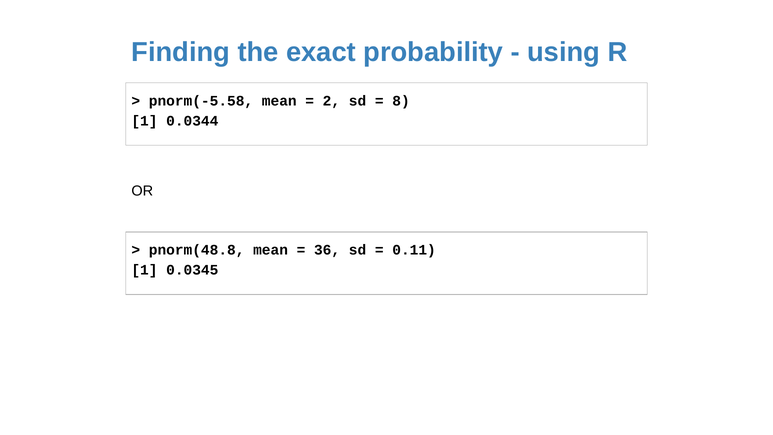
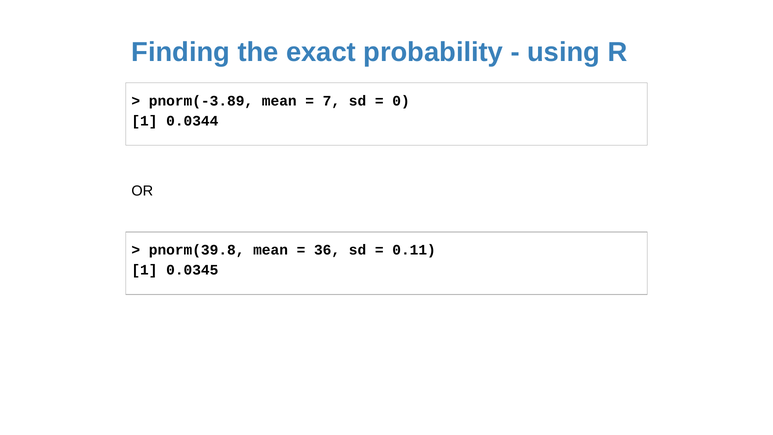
pnorm(-5.58: pnorm(-5.58 -> pnorm(-3.89
2: 2 -> 7
8: 8 -> 0
pnorm(48.8: pnorm(48.8 -> pnorm(39.8
